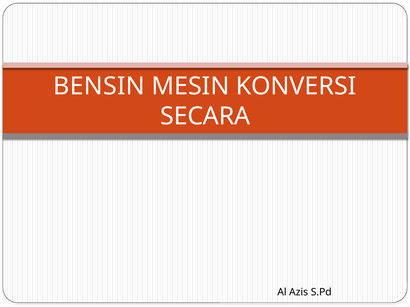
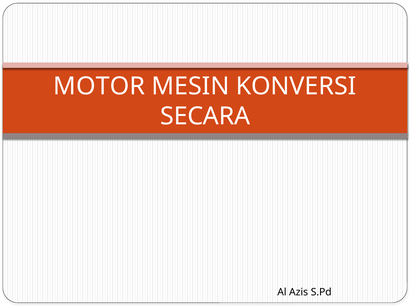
BENSIN: BENSIN -> MOTOR
